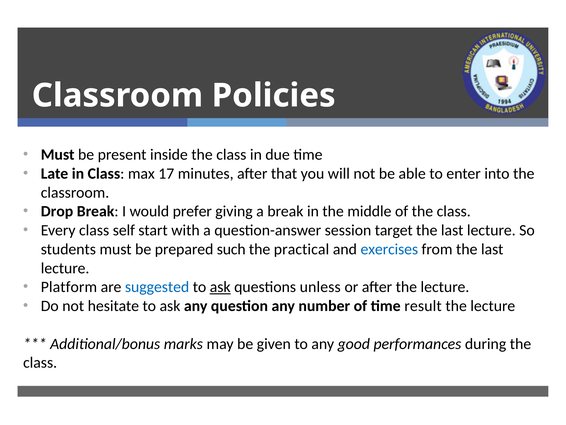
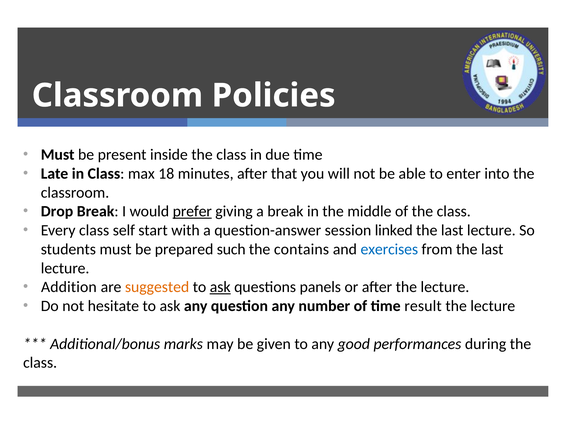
17: 17 -> 18
prefer underline: none -> present
target: target -> linked
practical: practical -> contains
Platform: Platform -> Addition
suggested colour: blue -> orange
unless: unless -> panels
